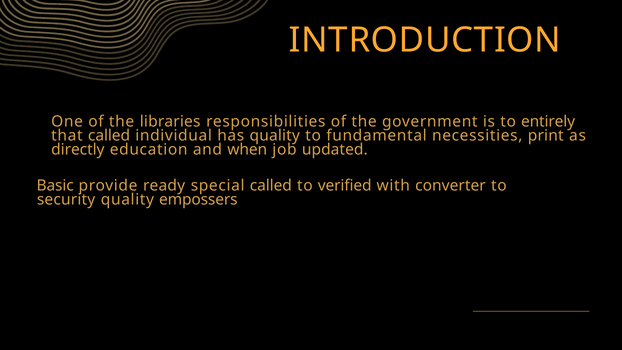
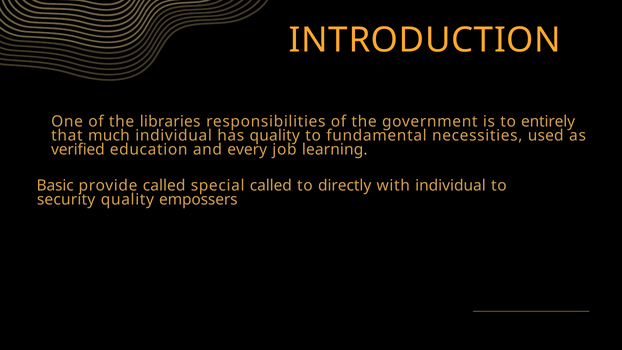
that called: called -> much
print: print -> used
directly: directly -> verified
when: when -> every
updated: updated -> learning
provide ready: ready -> called
verified: verified -> directly
with converter: converter -> individual
